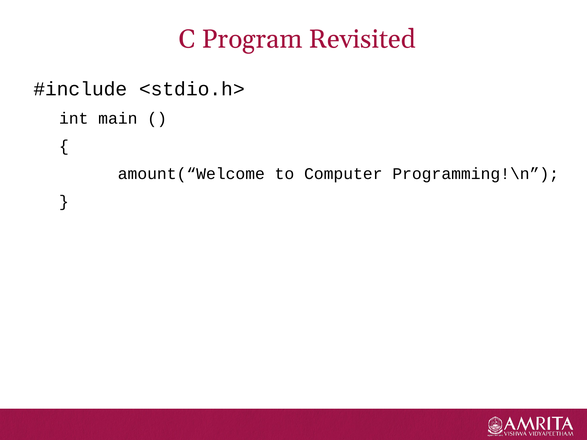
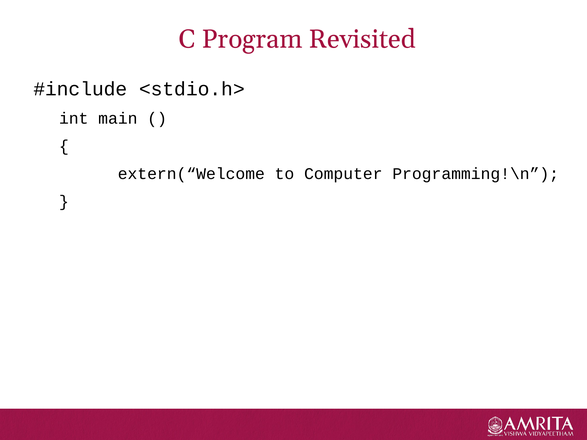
amount(“Welcome: amount(“Welcome -> extern(“Welcome
